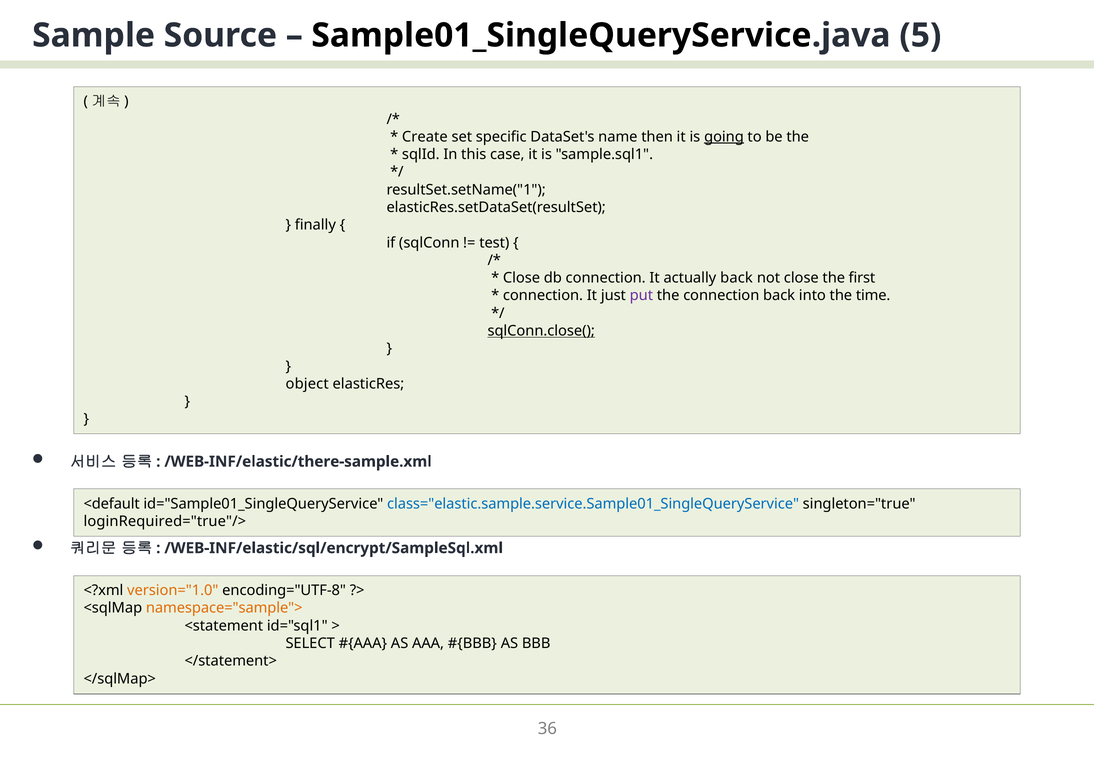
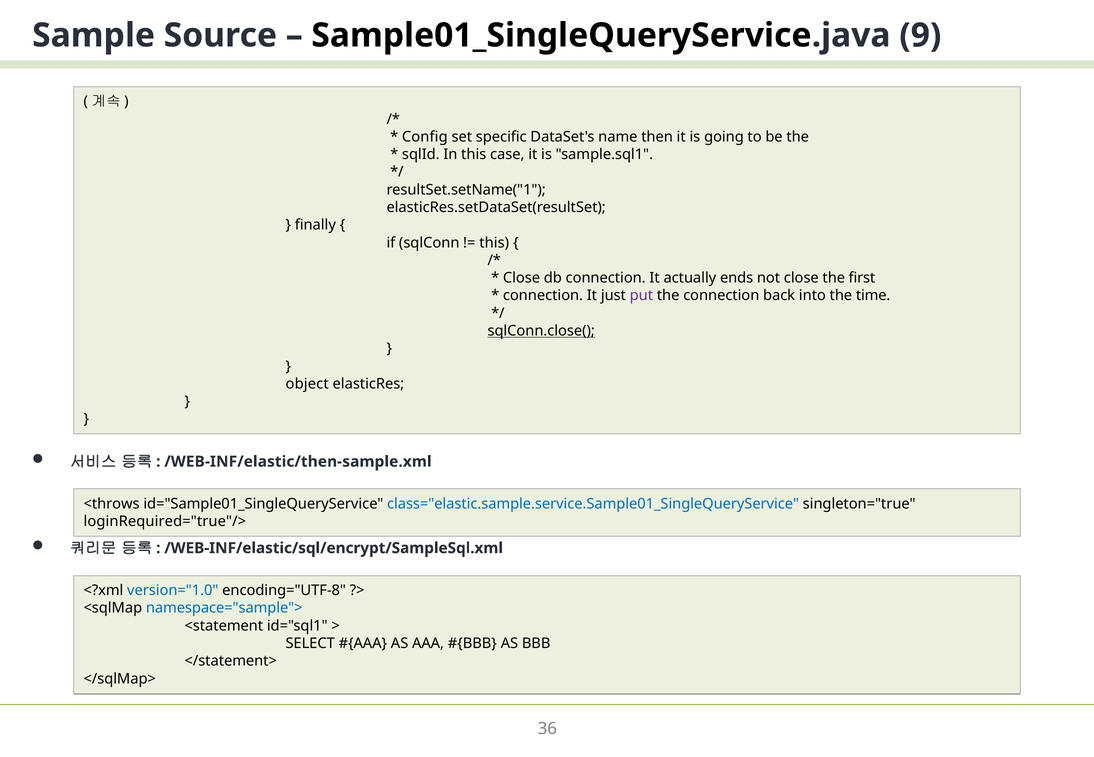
5: 5 -> 9
Create: Create -> Config
going underline: present -> none
test at (494, 243): test -> this
actually back: back -> ends
/WEB-INF/elastic/there-sample.xml: /WEB-INF/elastic/there-sample.xml -> /WEB-INF/elastic/then-sample.xml
<default: <default -> <throws
version="1.0 colour: orange -> blue
namespace="sample"> colour: orange -> blue
